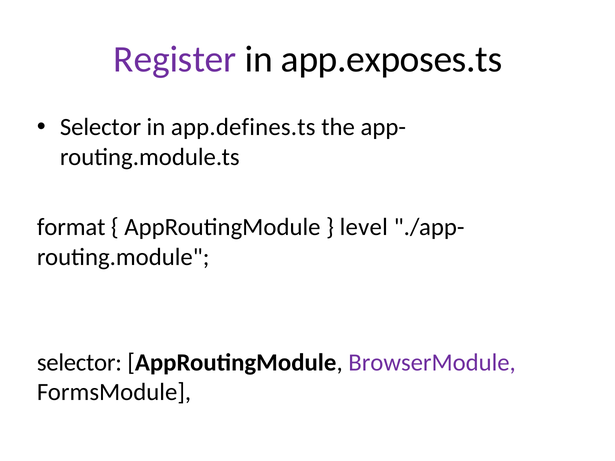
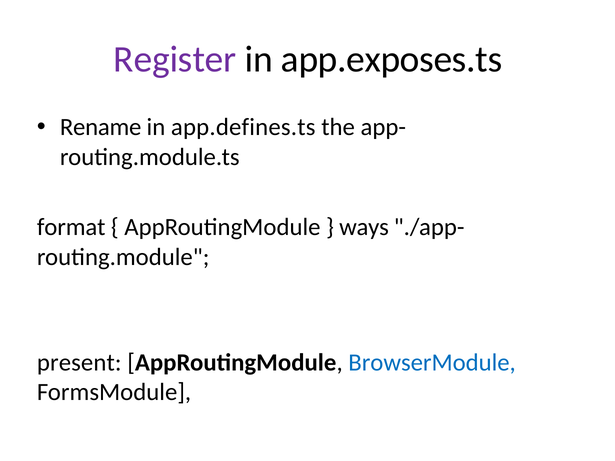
Selector at (101, 127): Selector -> Rename
level: level -> ways
selector at (79, 363): selector -> present
BrowserModule colour: purple -> blue
